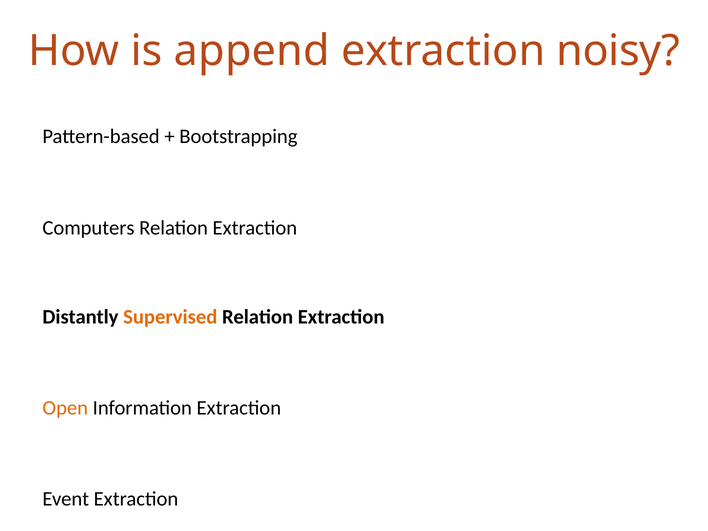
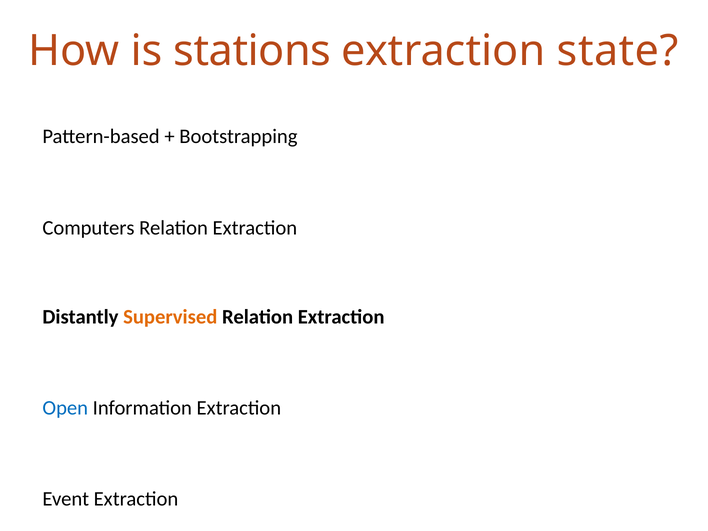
append: append -> stations
noisy: noisy -> state
Open colour: orange -> blue
